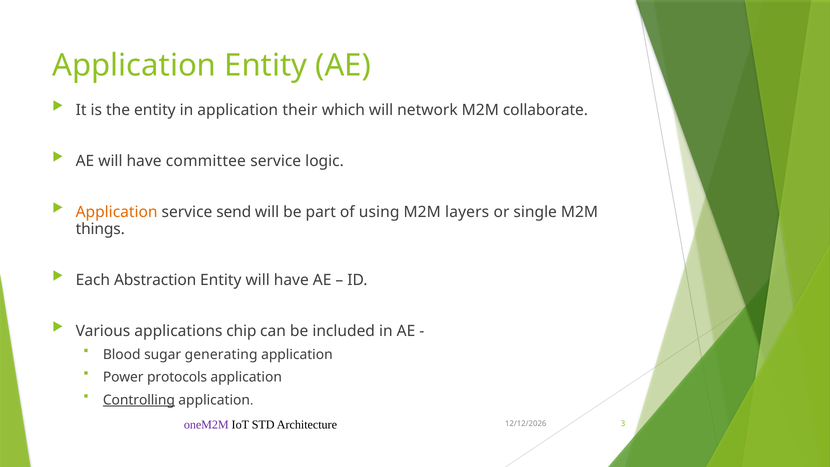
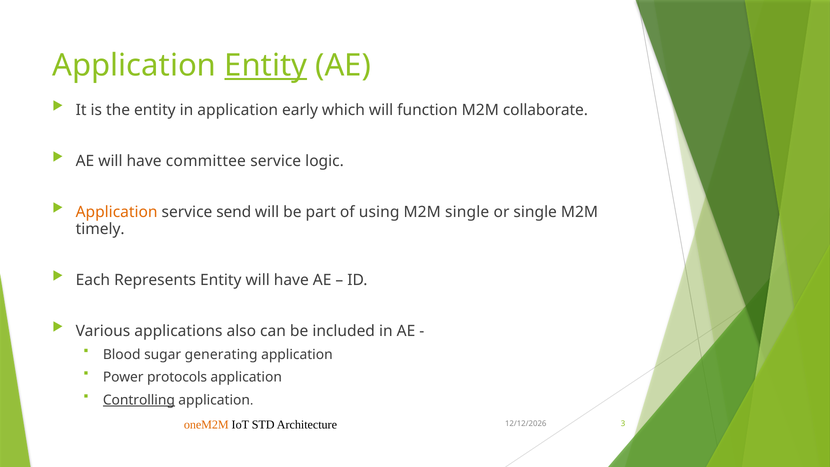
Entity at (266, 65) underline: none -> present
their: their -> early
network: network -> function
M2M layers: layers -> single
things: things -> timely
Abstraction: Abstraction -> Represents
chip: chip -> also
oneM2M colour: purple -> orange
